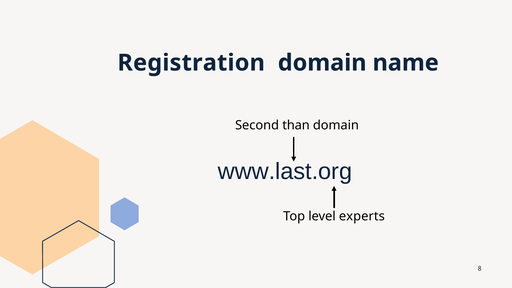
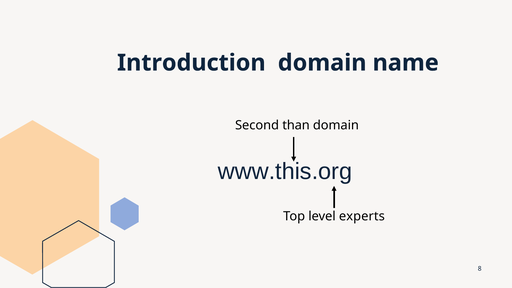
Registration: Registration -> Introduction
www.last.org: www.last.org -> www.this.org
